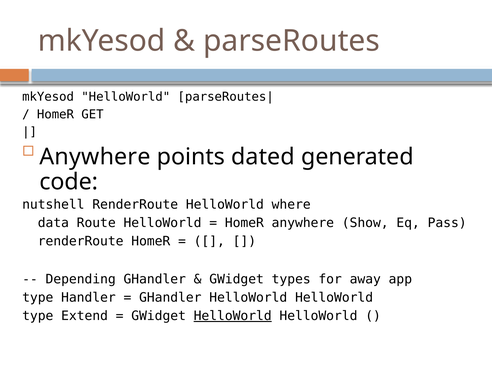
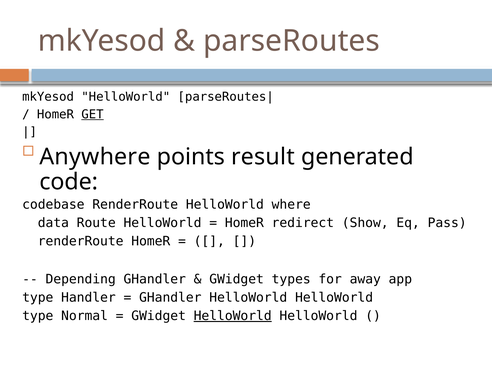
GET underline: none -> present
dated: dated -> result
nutshell: nutshell -> codebase
HomeR anywhere: anywhere -> redirect
Extend: Extend -> Normal
